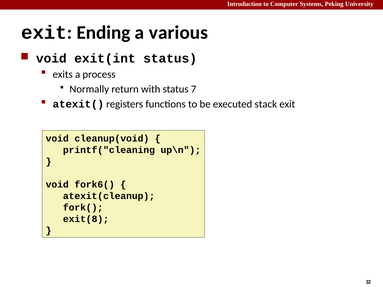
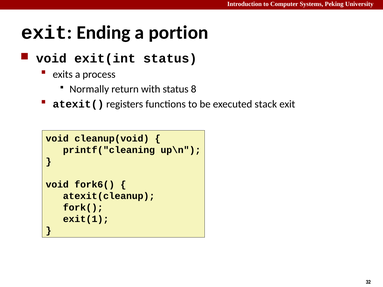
various: various -> portion
7: 7 -> 8
exit(8: exit(8 -> exit(1
